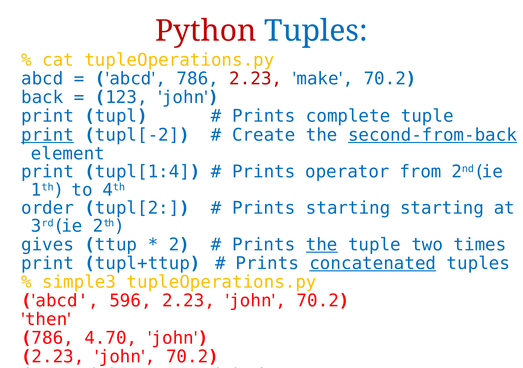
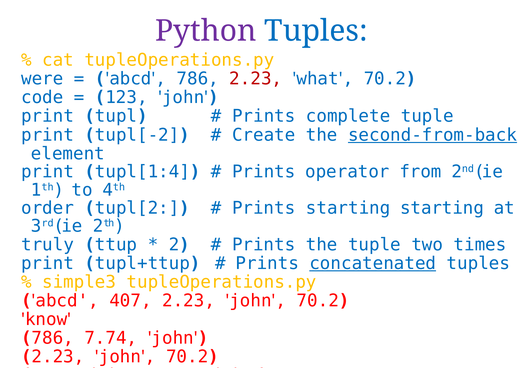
Python colour: red -> purple
abcd at (42, 79): abcd -> were
make: make -> what
back: back -> code
print at (48, 135) underline: present -> none
gives: gives -> truly
the at (322, 245) underline: present -> none
596: 596 -> 407
then: then -> know
4.70: 4.70 -> 7.74
